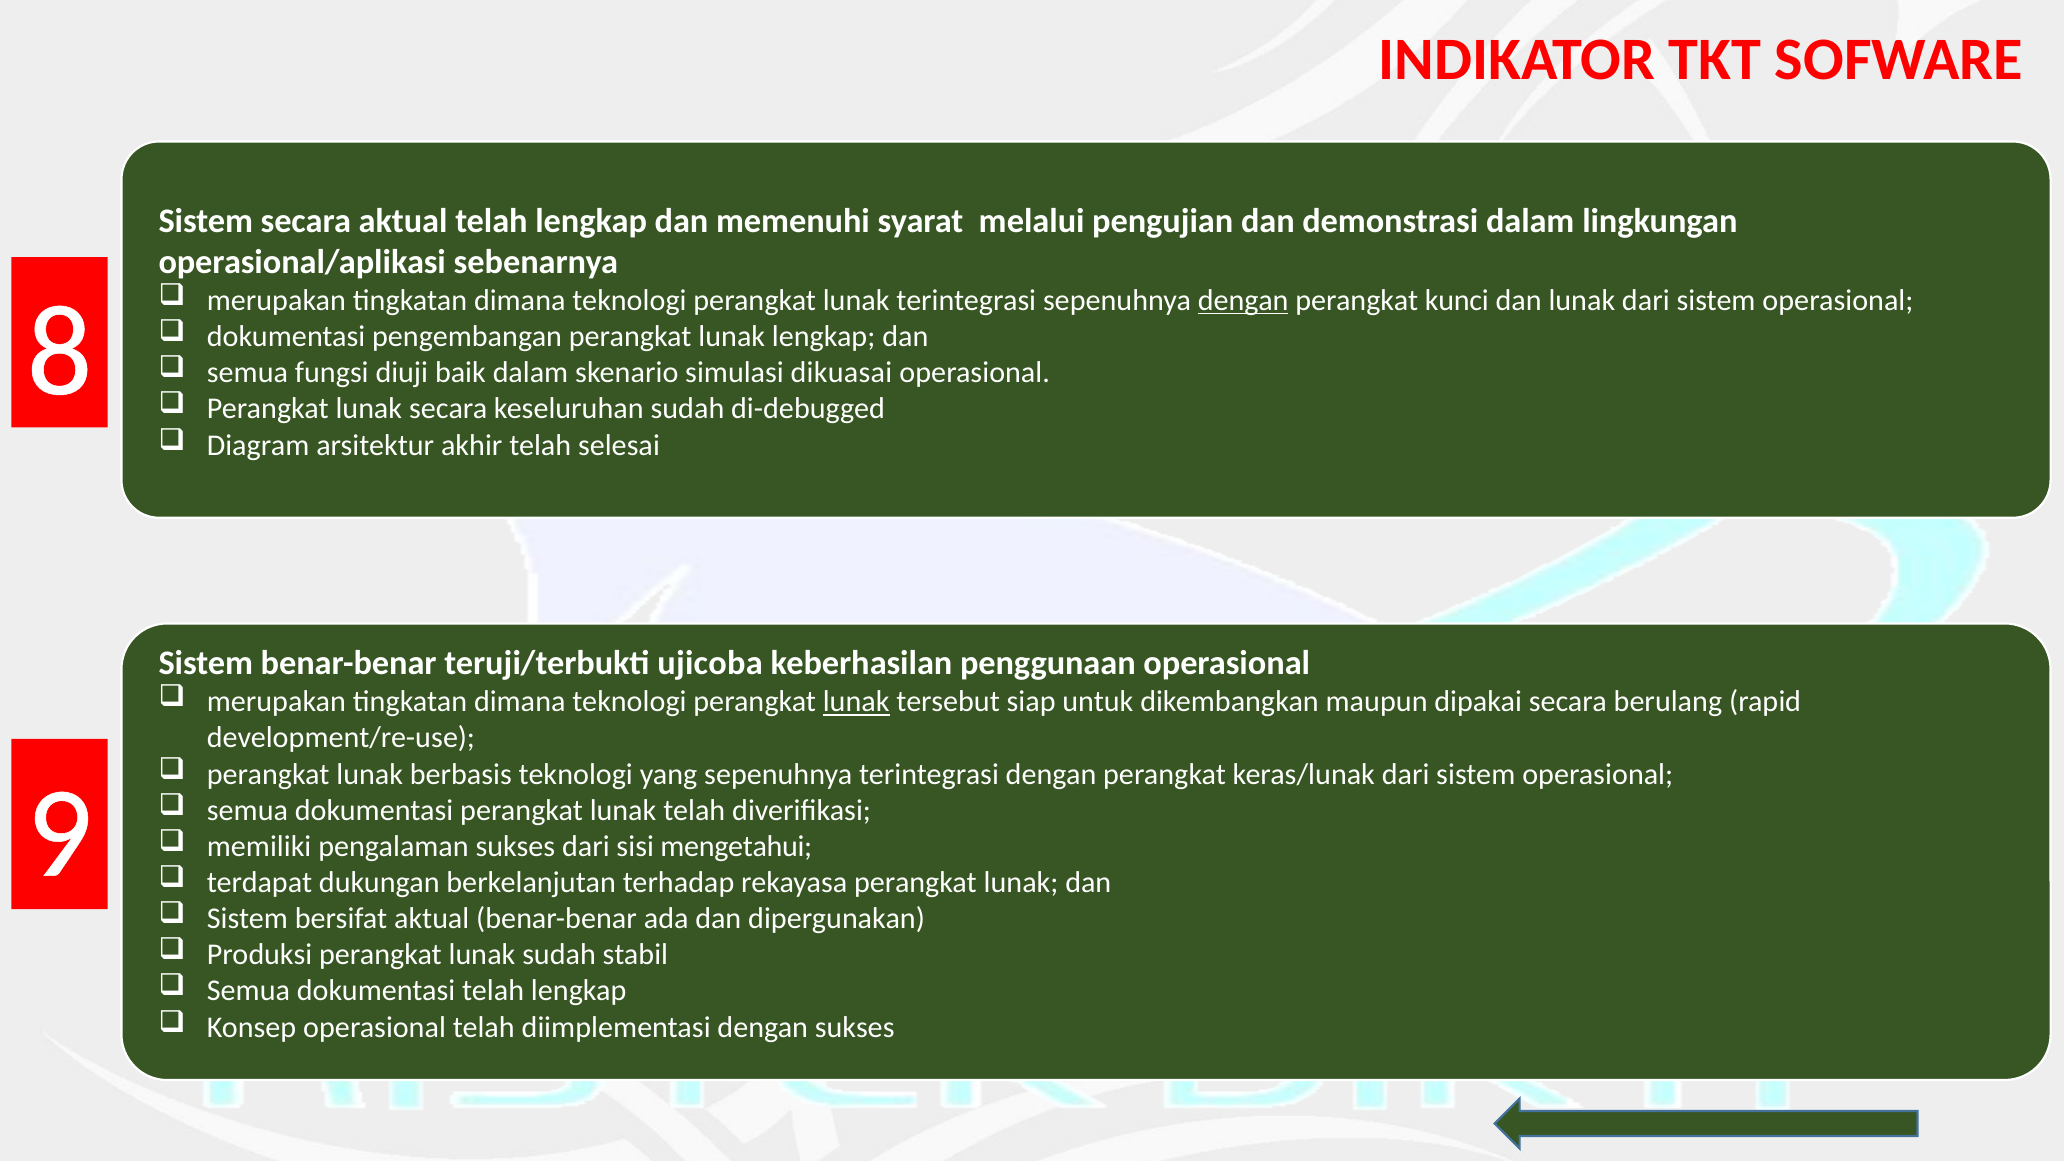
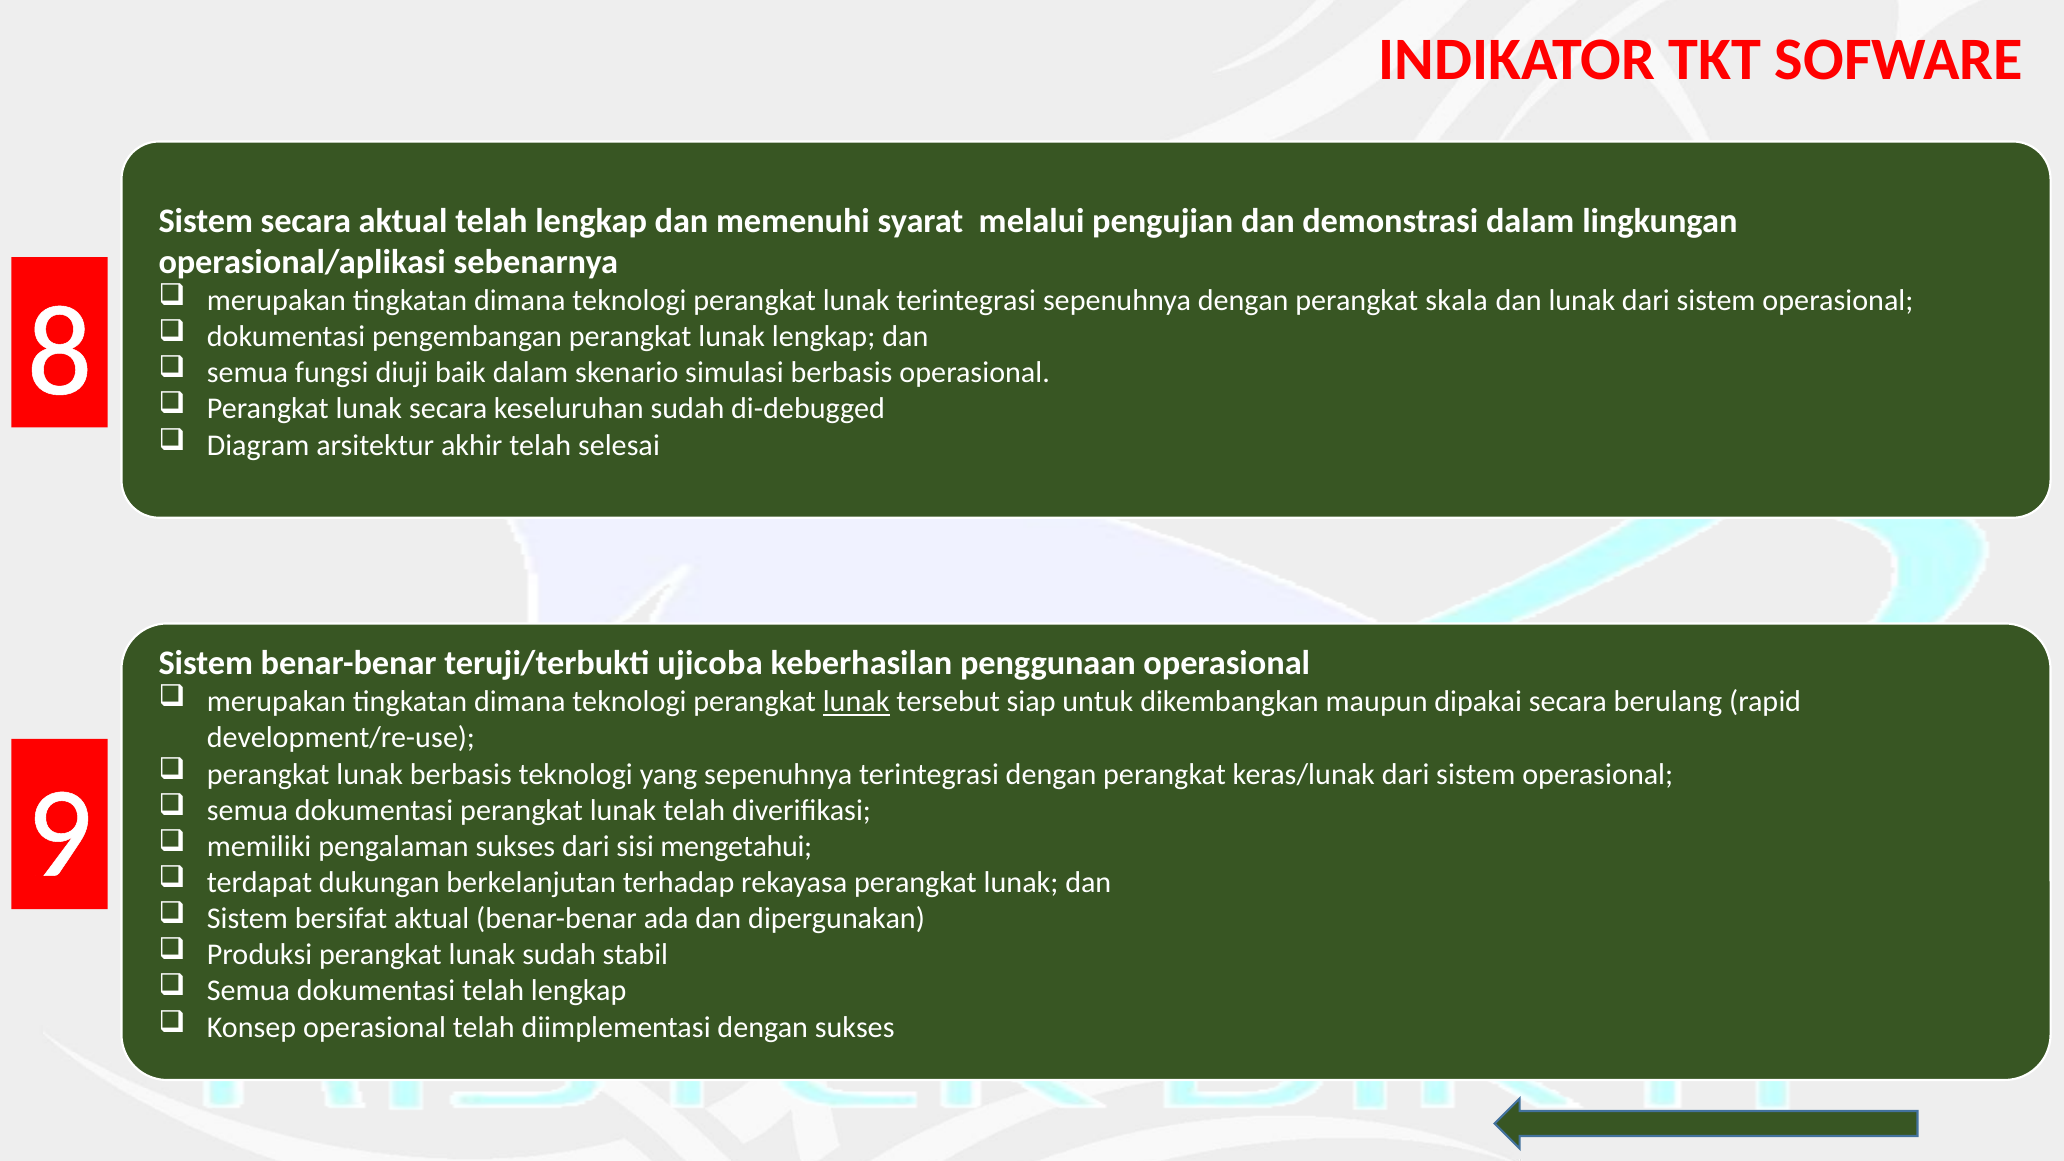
dengan at (1243, 301) underline: present -> none
kunci: kunci -> skala
simulasi dikuasai: dikuasai -> berbasis
